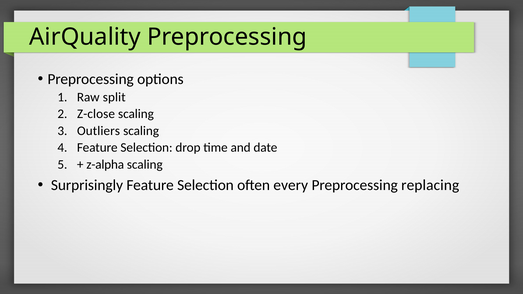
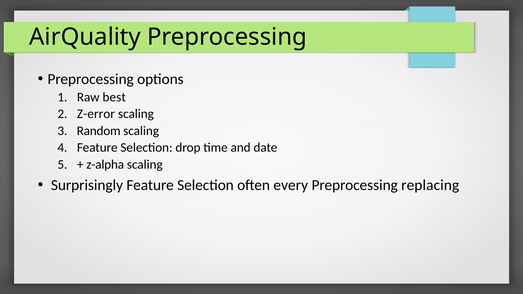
split: split -> best
Z-close: Z-close -> Z-error
Outliers: Outliers -> Random
